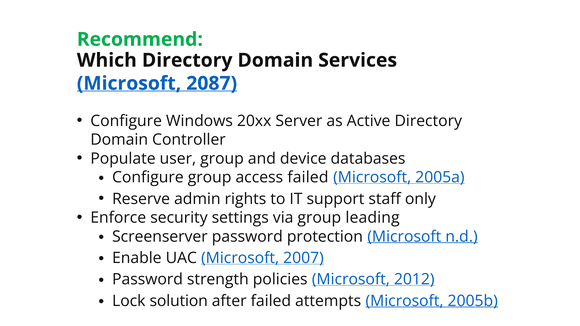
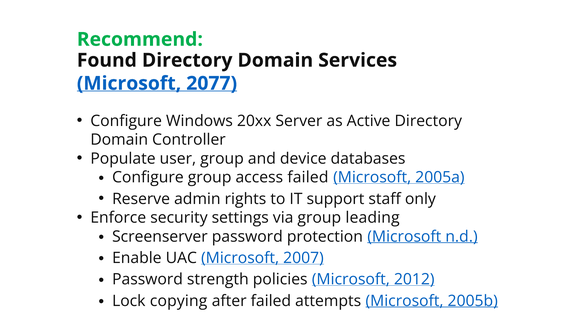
Which: Which -> Found
2087: 2087 -> 2077
solution: solution -> copying
